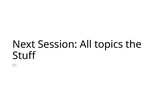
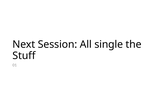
topics: topics -> single
